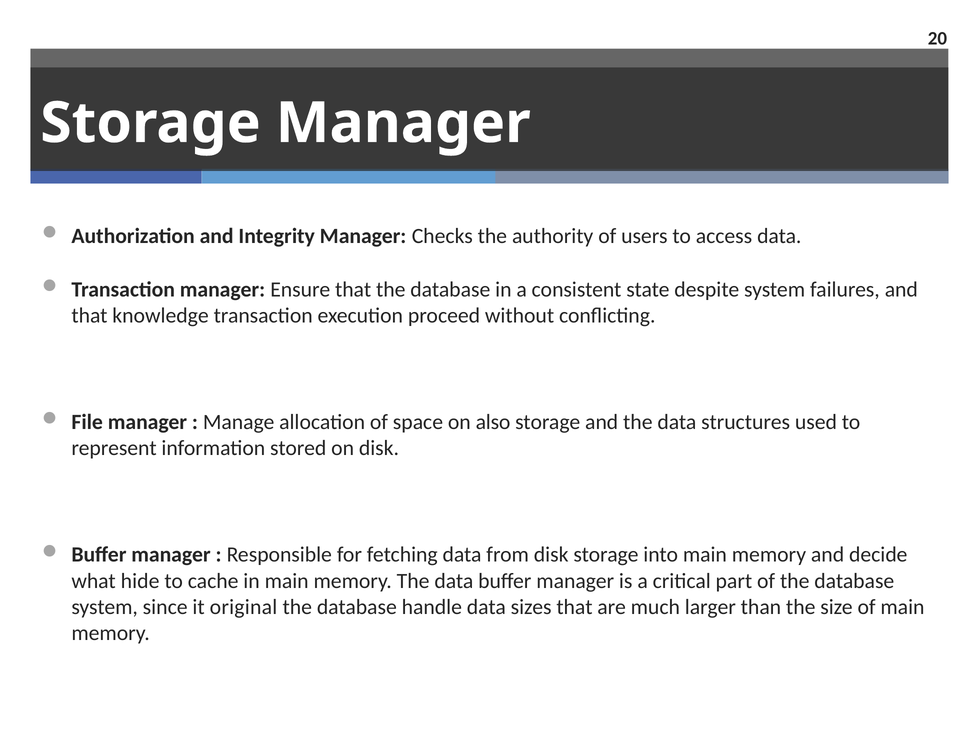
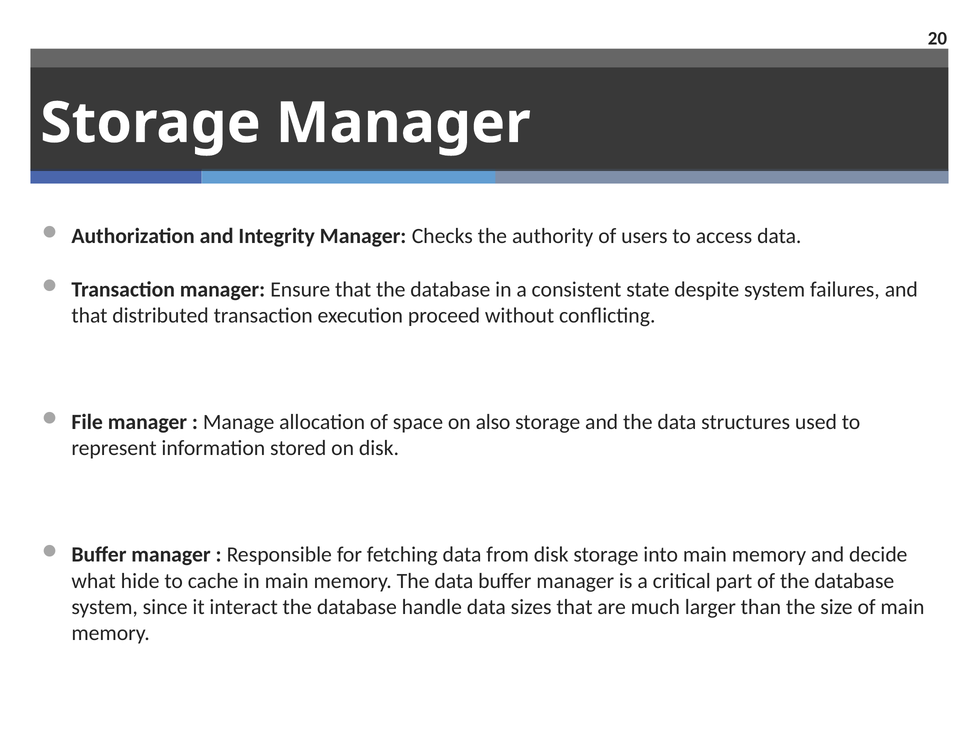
knowledge: knowledge -> distributed
original: original -> interact
